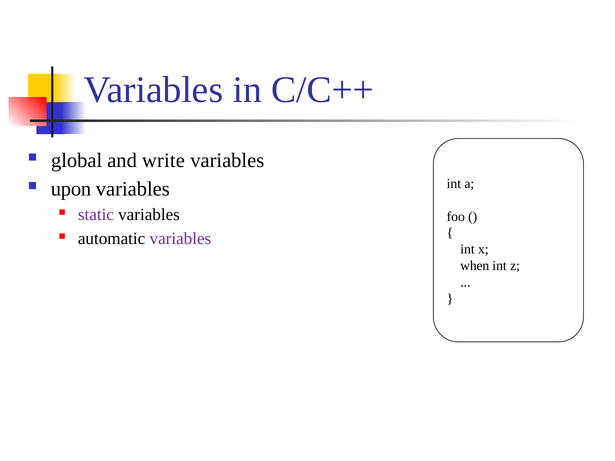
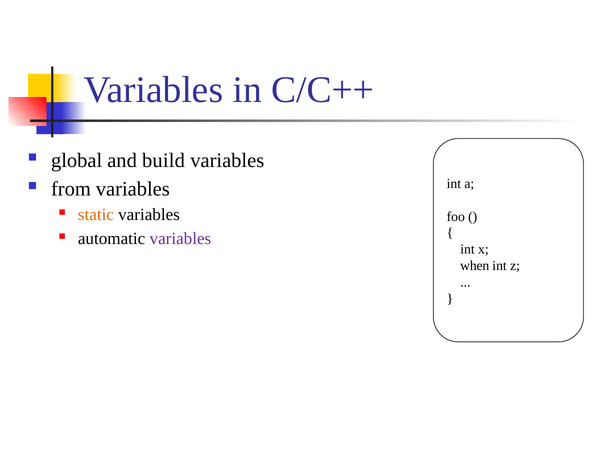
write: write -> build
upon: upon -> from
static colour: purple -> orange
